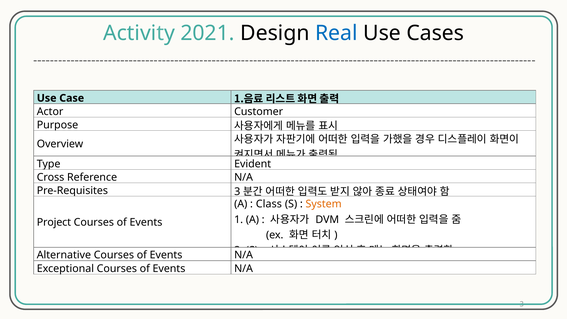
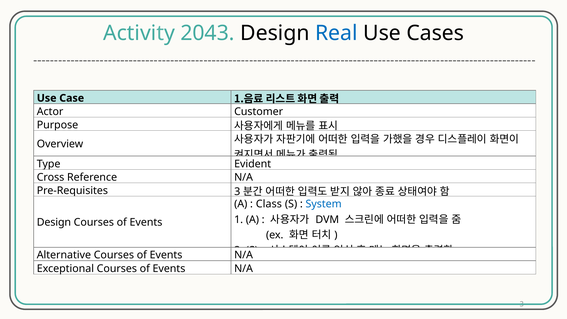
2021: 2021 -> 2043
System colour: orange -> blue
Project at (54, 222): Project -> Design
